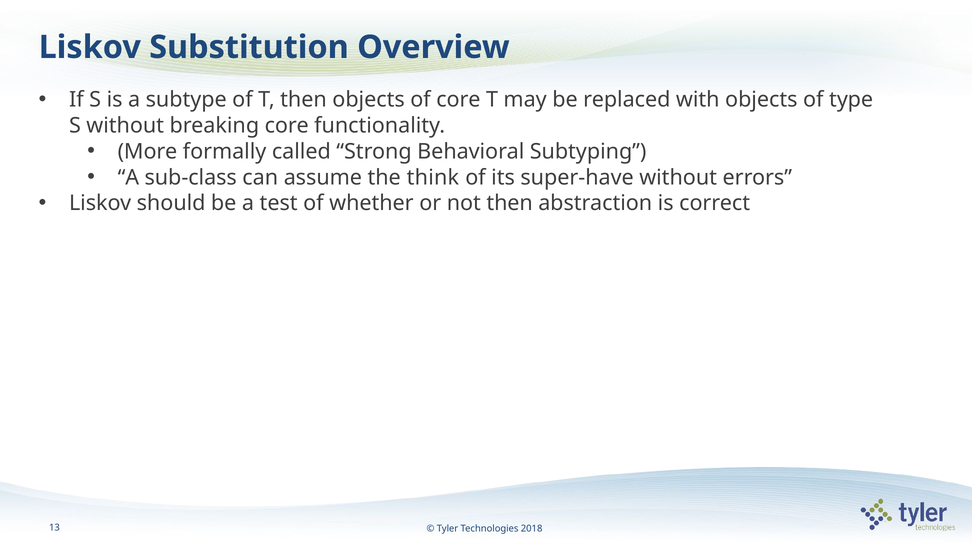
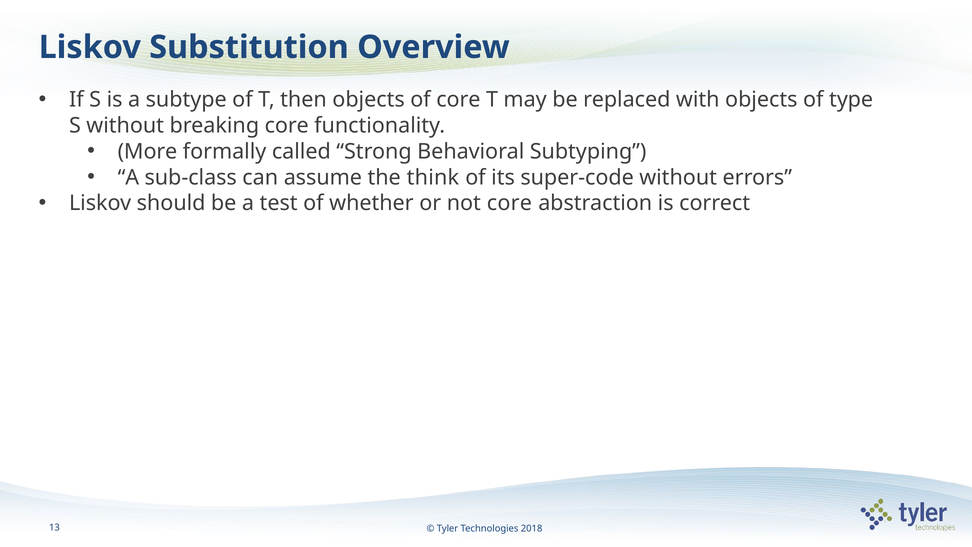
super-have: super-have -> super-code
not then: then -> core
